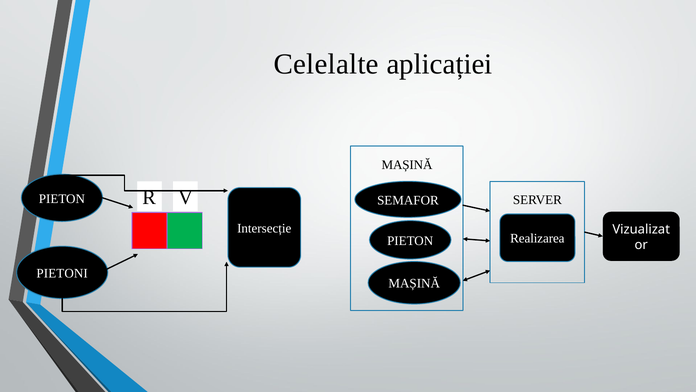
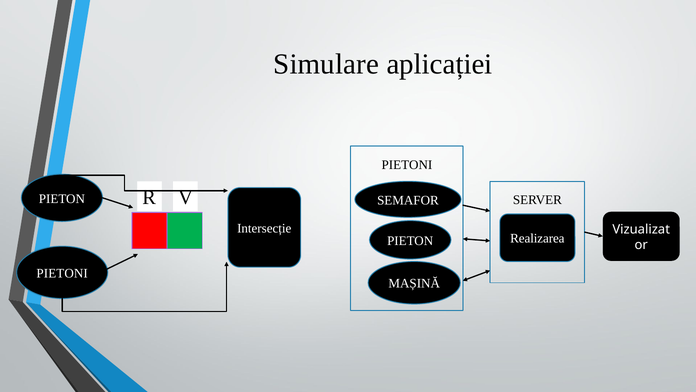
Celelalte: Celelalte -> Simulare
MAȘINĂ at (407, 165): MAȘINĂ -> PIETONI
